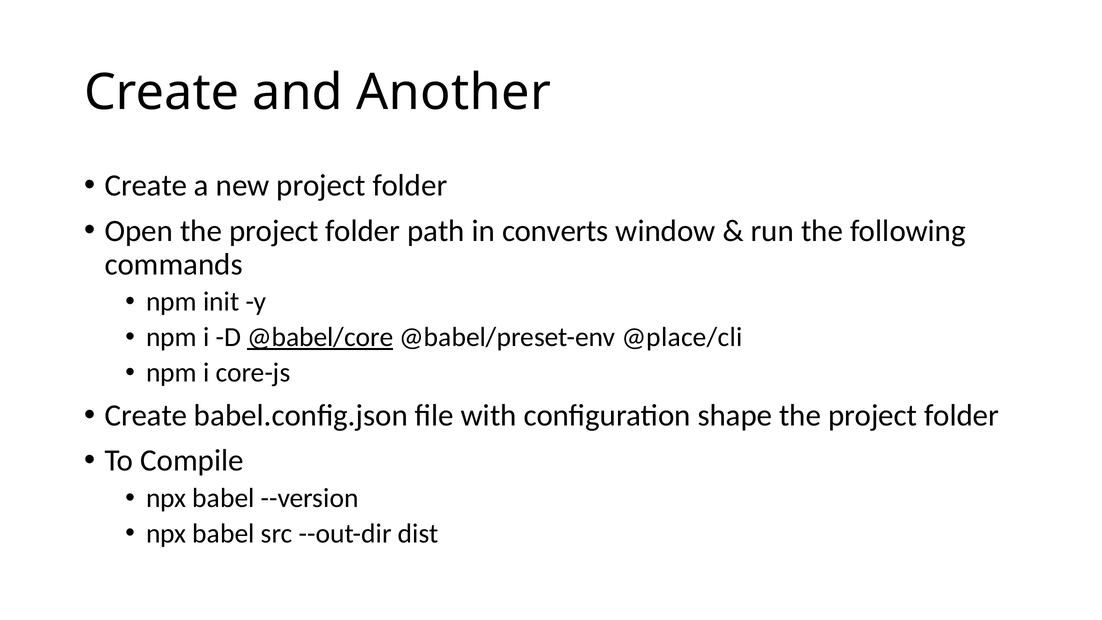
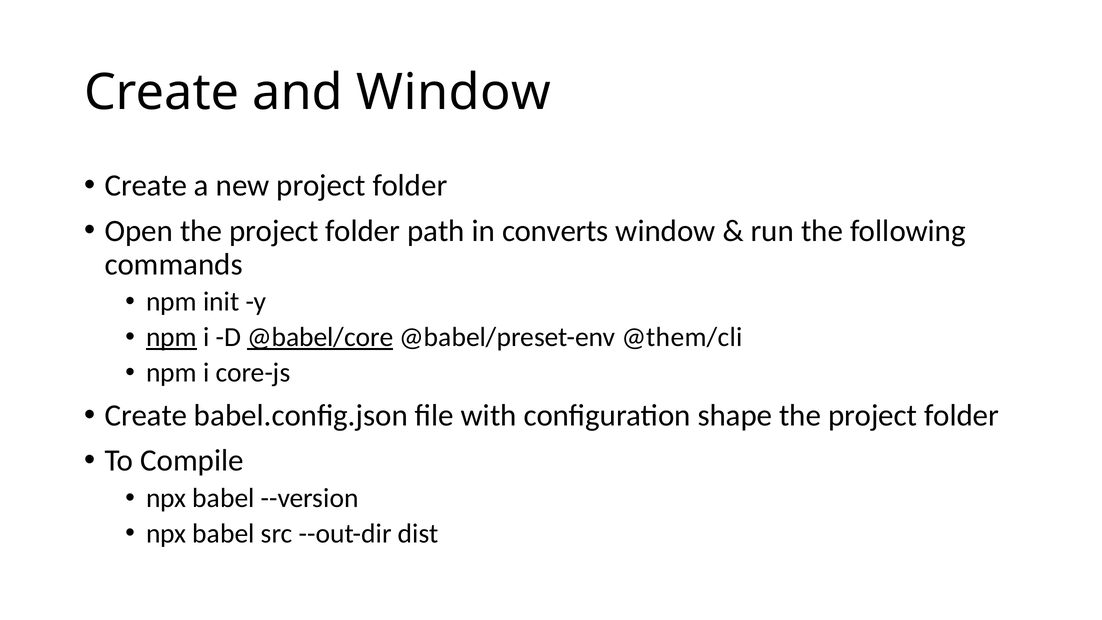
and Another: Another -> Window
npm at (171, 337) underline: none -> present
@place/cli: @place/cli -> @them/cli
